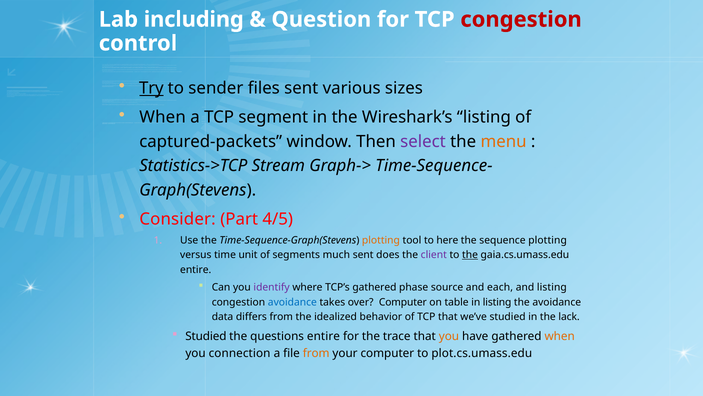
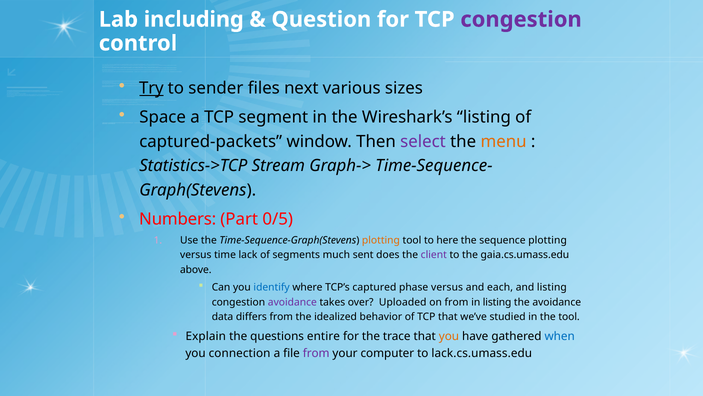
congestion at (521, 19) colour: red -> purple
files sent: sent -> next
When at (163, 117): When -> Space
Consider: Consider -> Numbers
4/5: 4/5 -> 0/5
unit: unit -> lack
the at (470, 255) underline: present -> none
entire at (196, 269): entire -> above
identify colour: purple -> blue
TCP’s gathered: gathered -> captured
phase source: source -> versus
avoidance at (292, 302) colour: blue -> purple
over Computer: Computer -> Uploaded
on table: table -> from
the lack: lack -> tool
Studied at (206, 336): Studied -> Explain
when at (560, 336) colour: orange -> blue
from at (316, 353) colour: orange -> purple
plot.cs.umass.edu: plot.cs.umass.edu -> lack.cs.umass.edu
